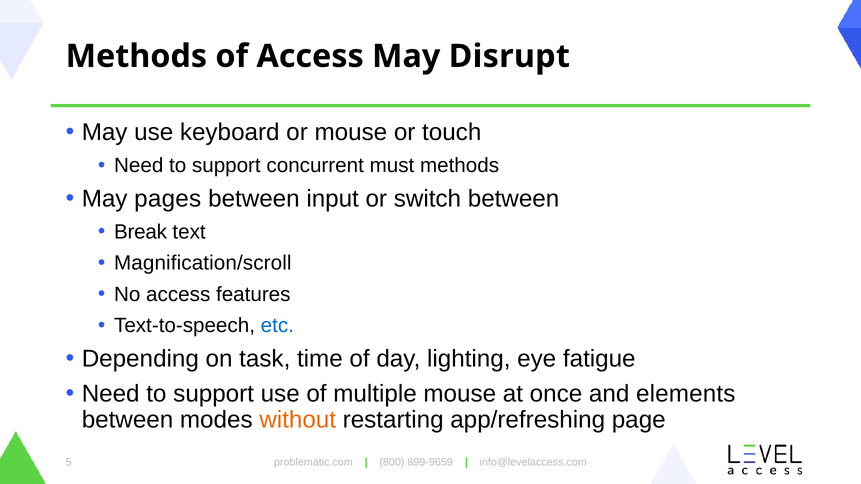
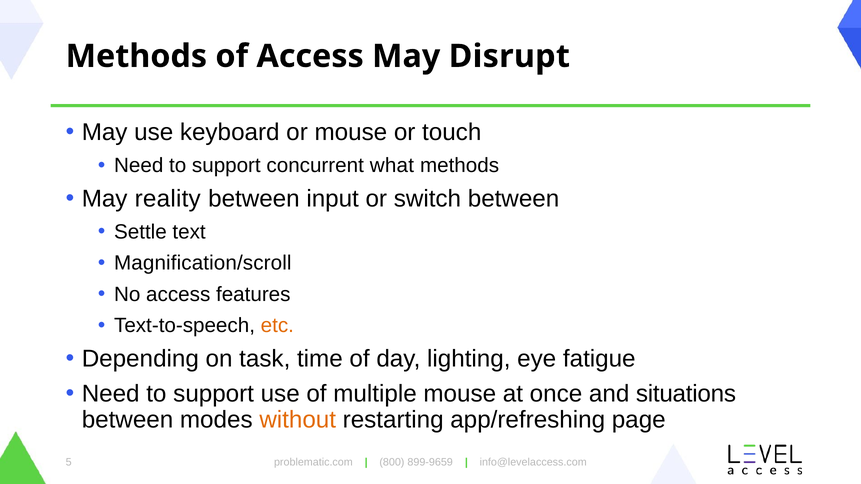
must: must -> what
pages: pages -> reality
Break: Break -> Settle
etc colour: blue -> orange
elements: elements -> situations
